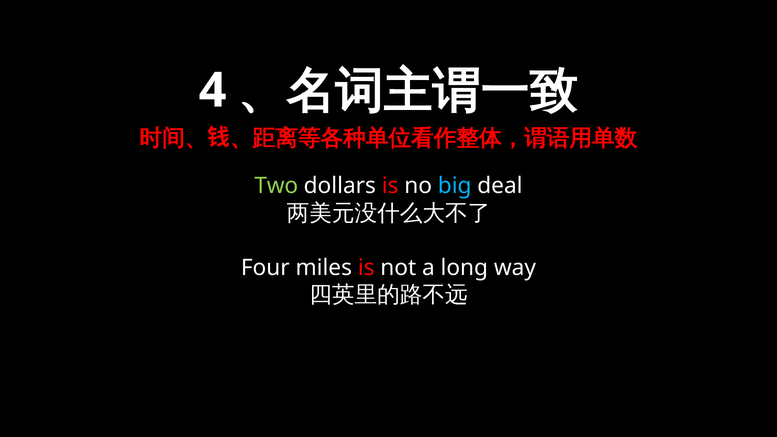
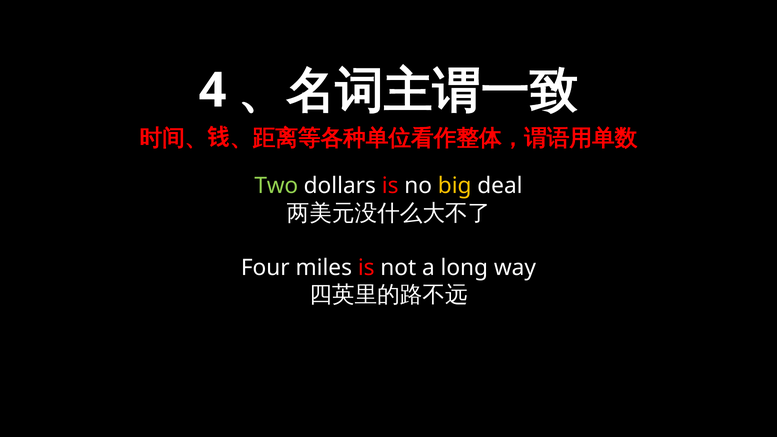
big colour: light blue -> yellow
